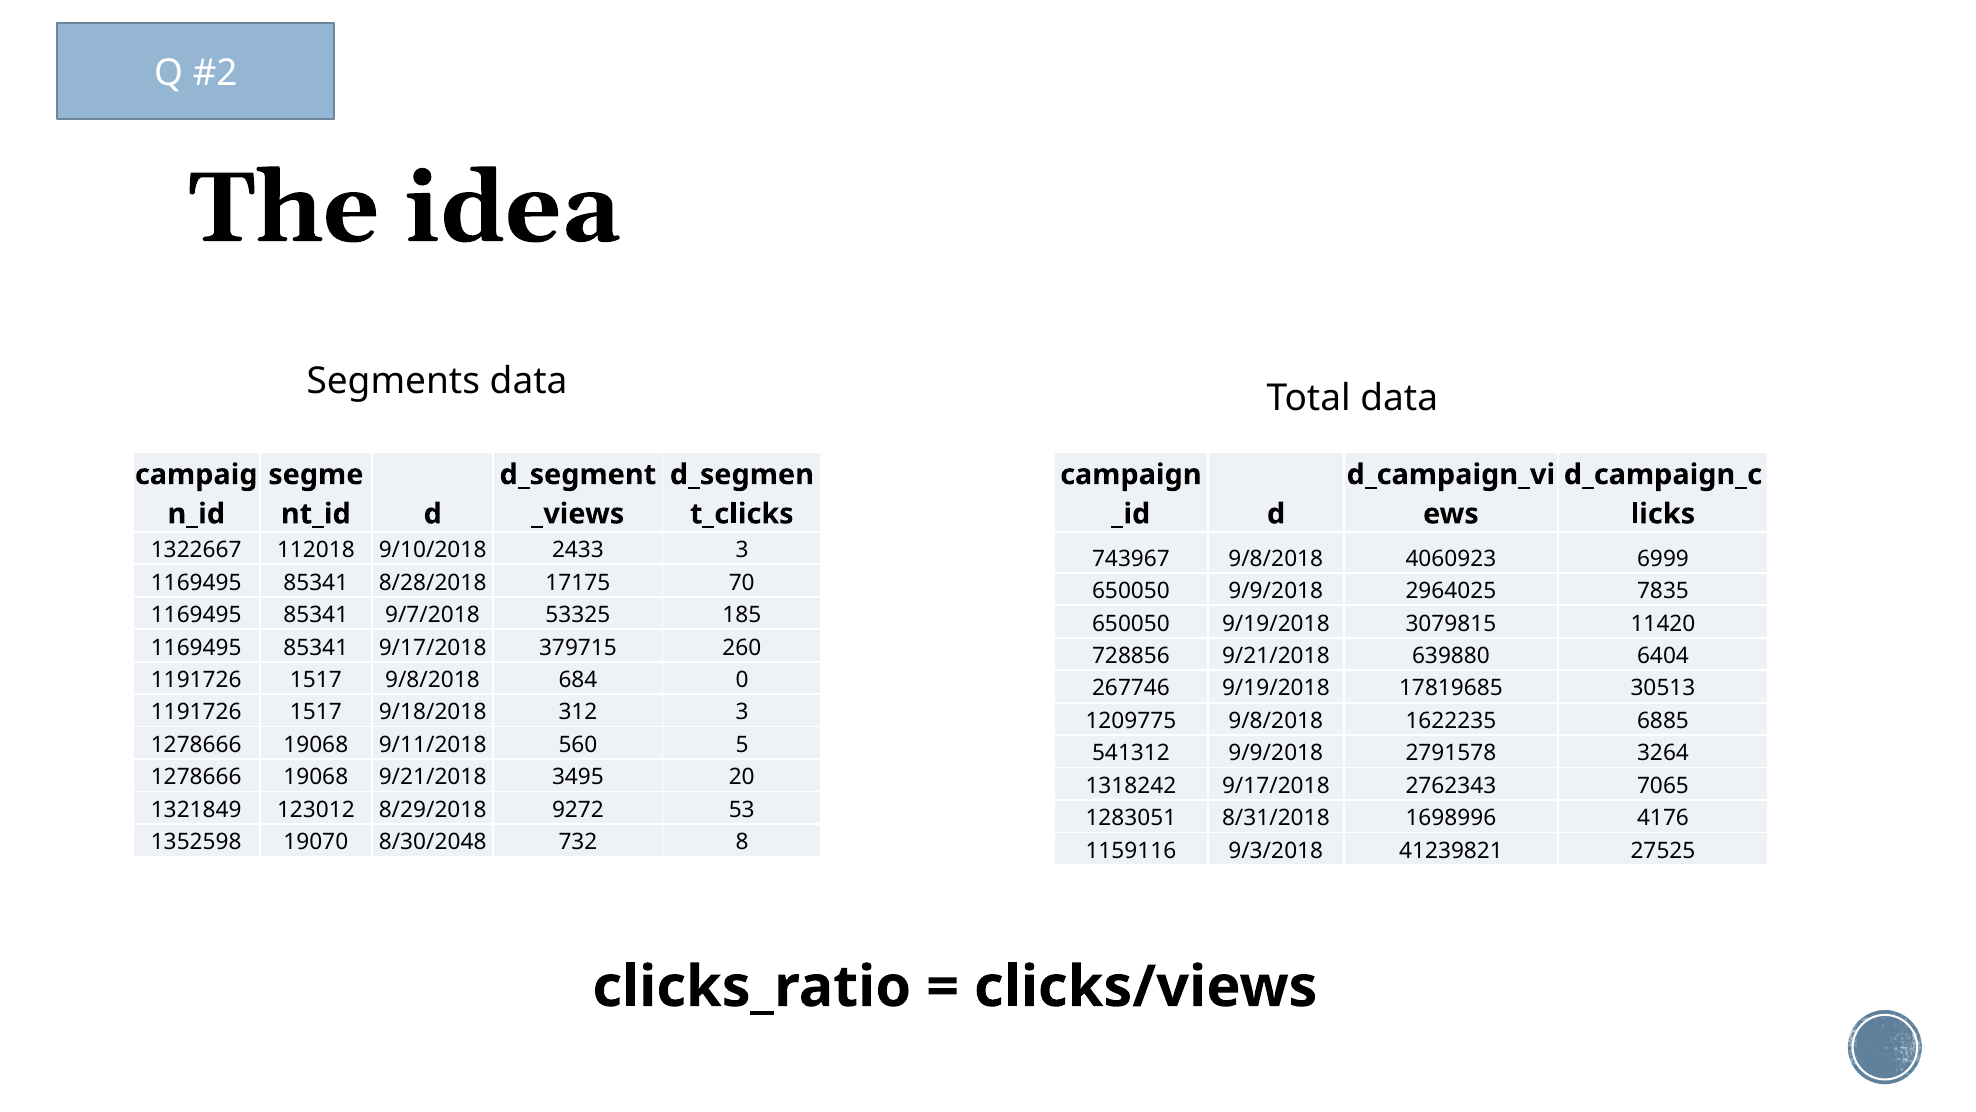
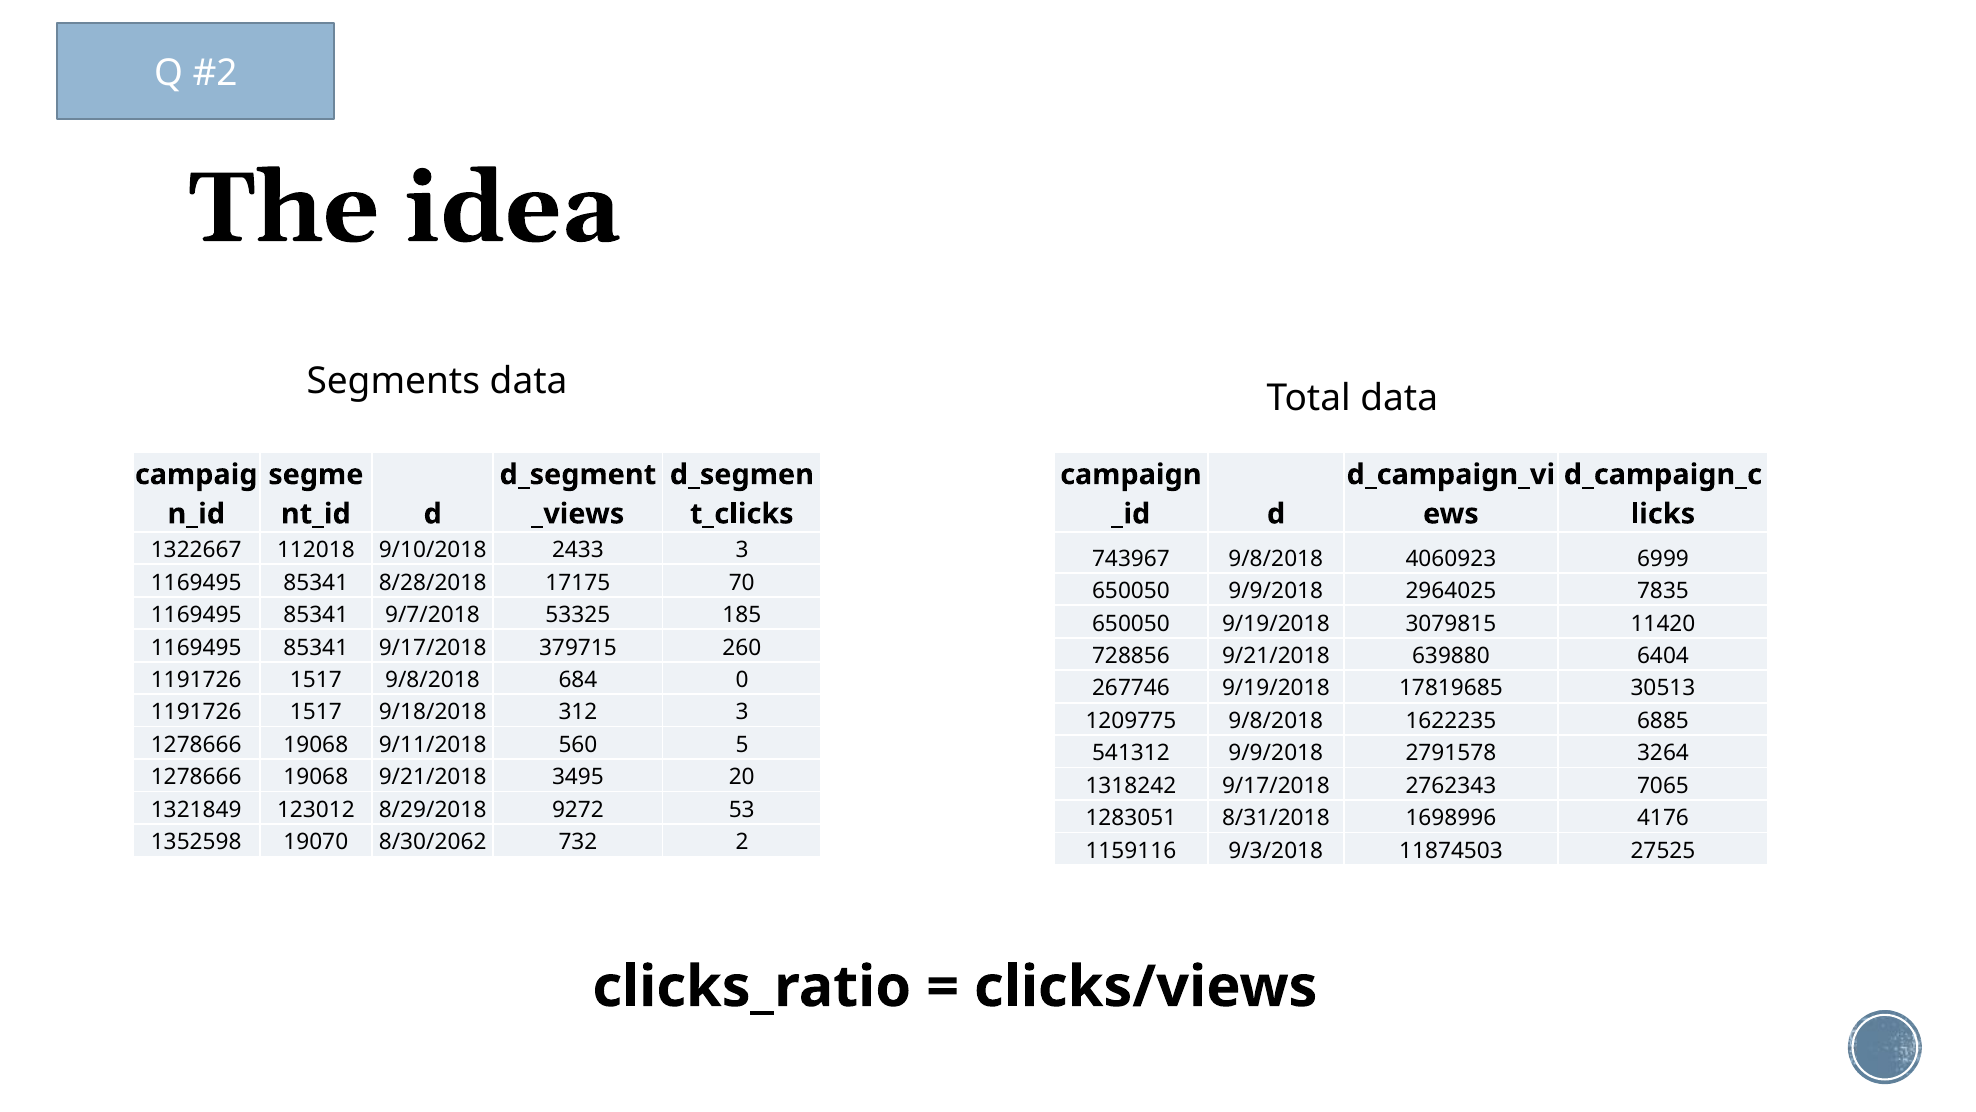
8/30/2048: 8/30/2048 -> 8/30/2062
8: 8 -> 2
41239821: 41239821 -> 11874503
